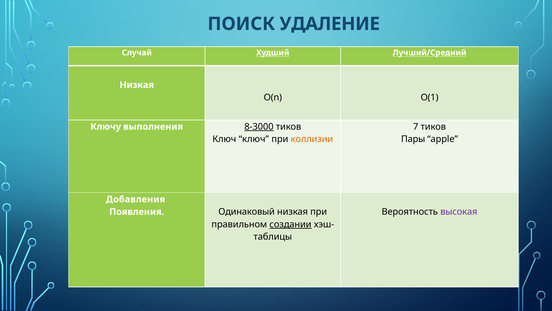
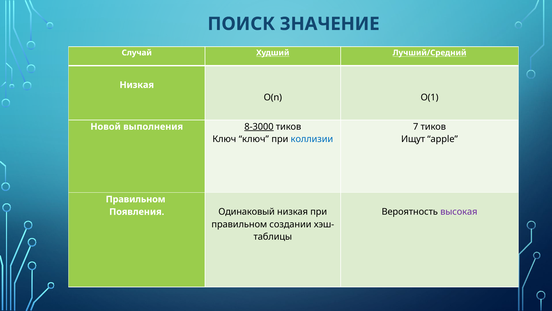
УДАЛЕНИЕ: УДАЛЕНИЕ -> ЗНАЧЕНИЕ
Ключу: Ключу -> Новой
коллизии colour: orange -> blue
Пары: Пары -> Ищут
Добавления at (135, 199): Добавления -> Правильном
создании underline: present -> none
